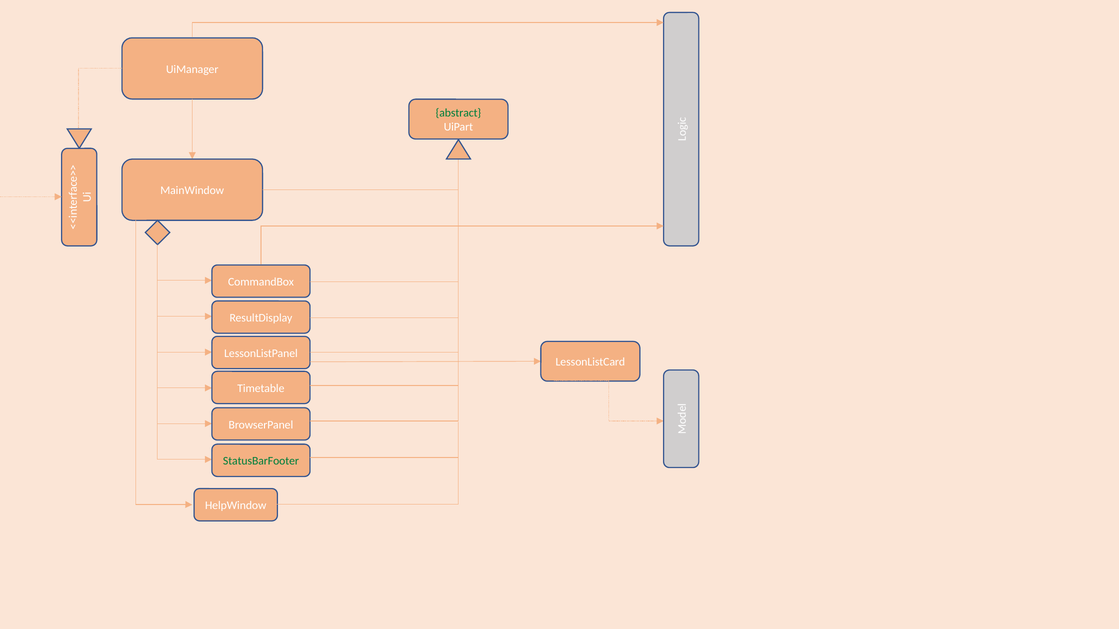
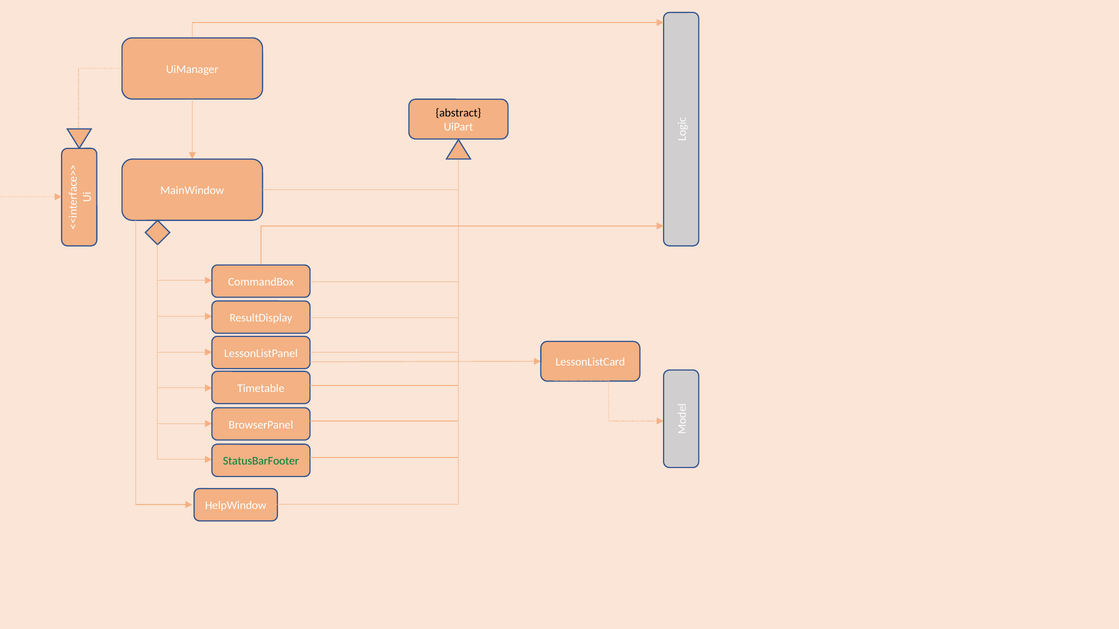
abstract colour: green -> black
